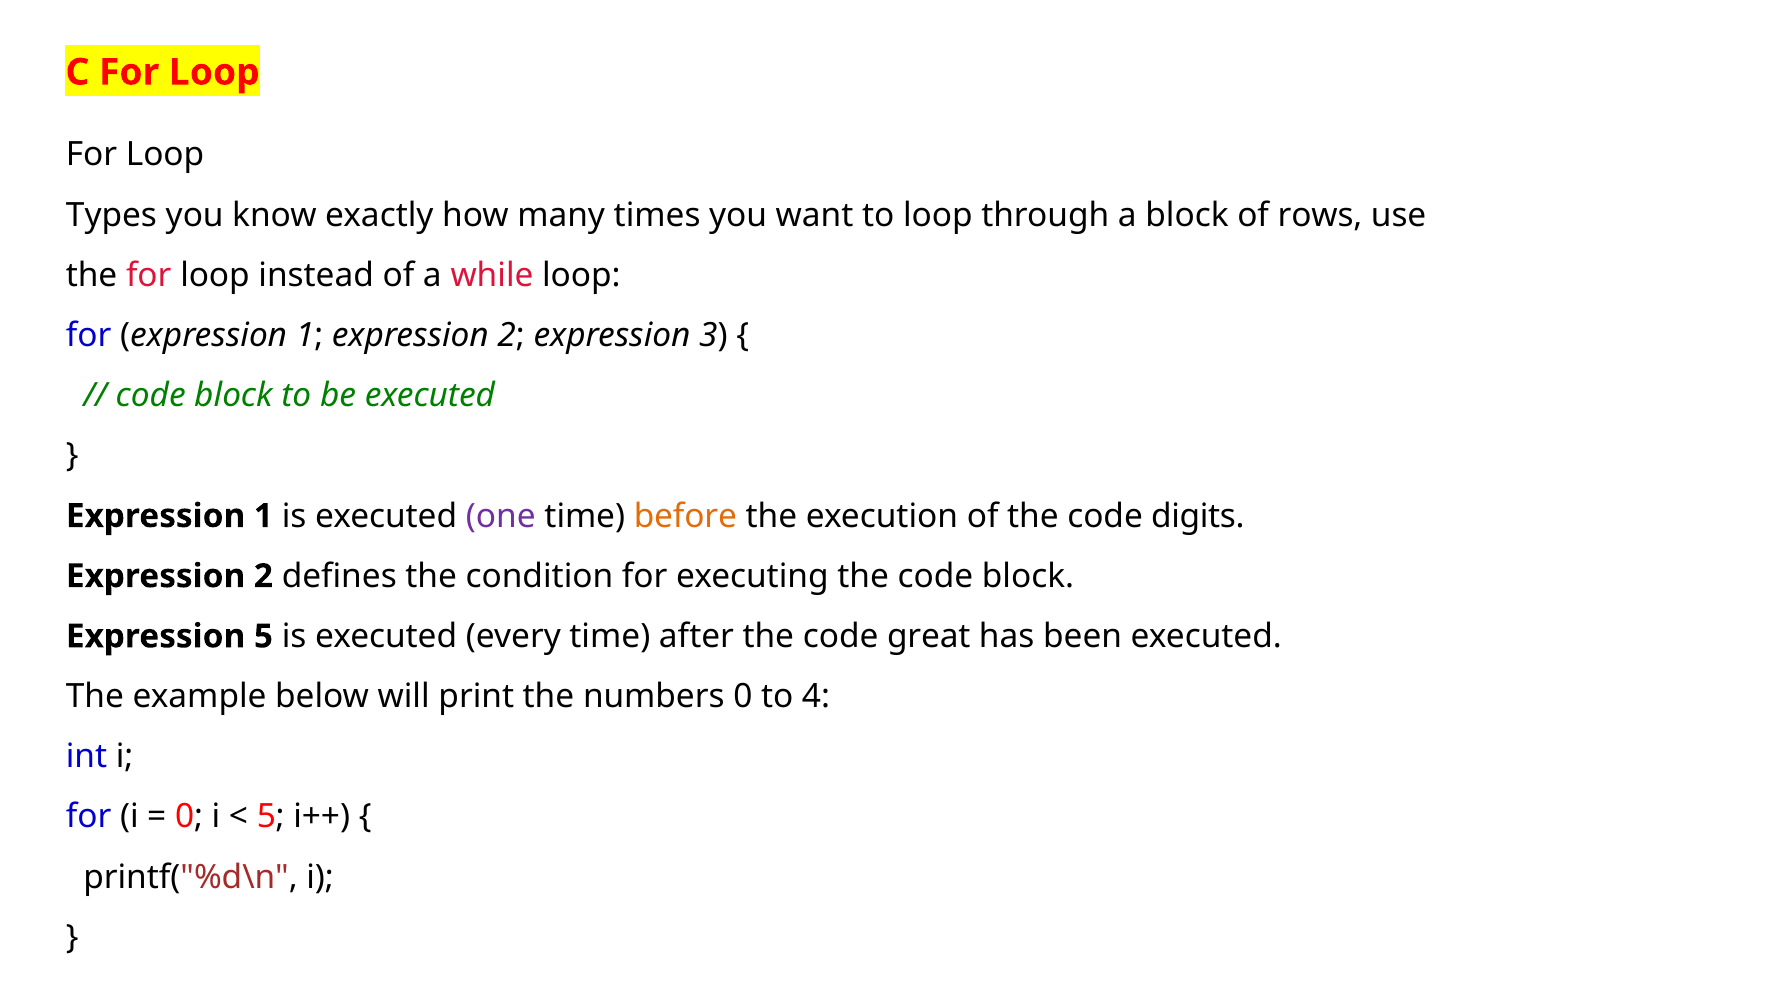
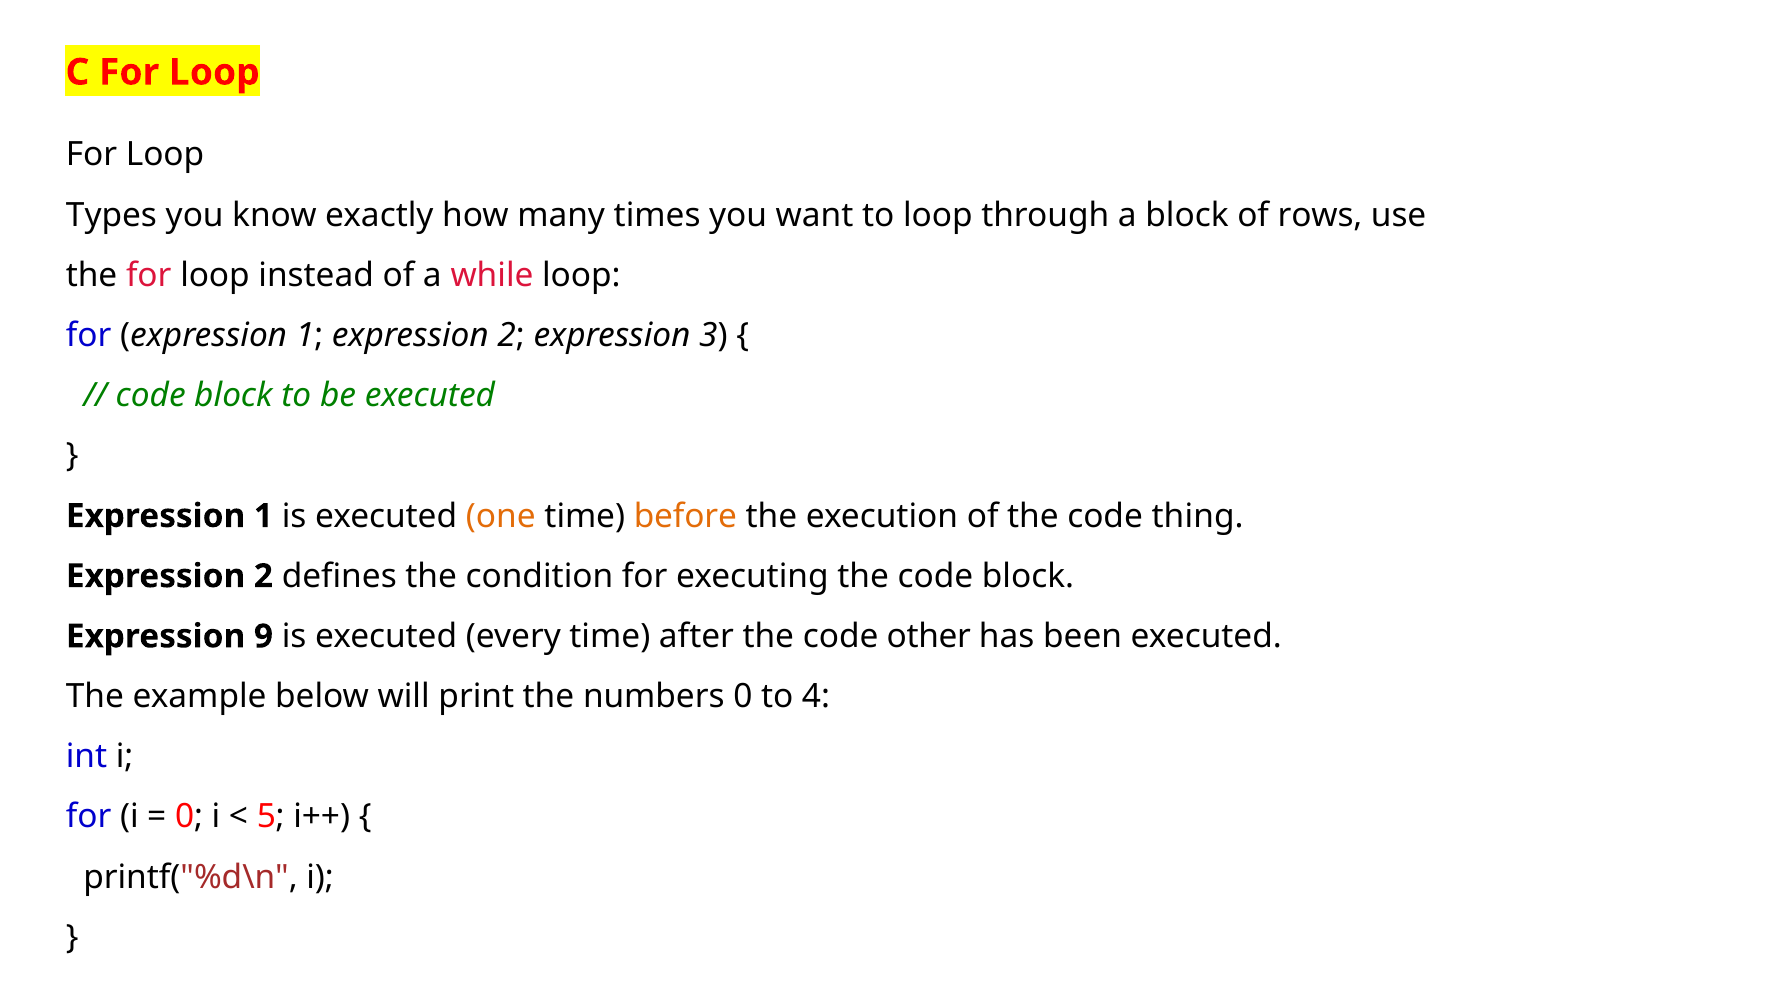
one colour: purple -> orange
digits: digits -> thing
Expression 5: 5 -> 9
great: great -> other
